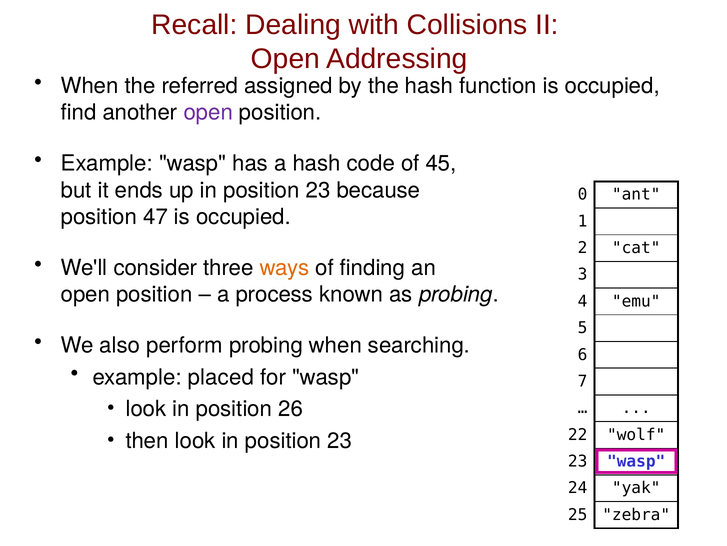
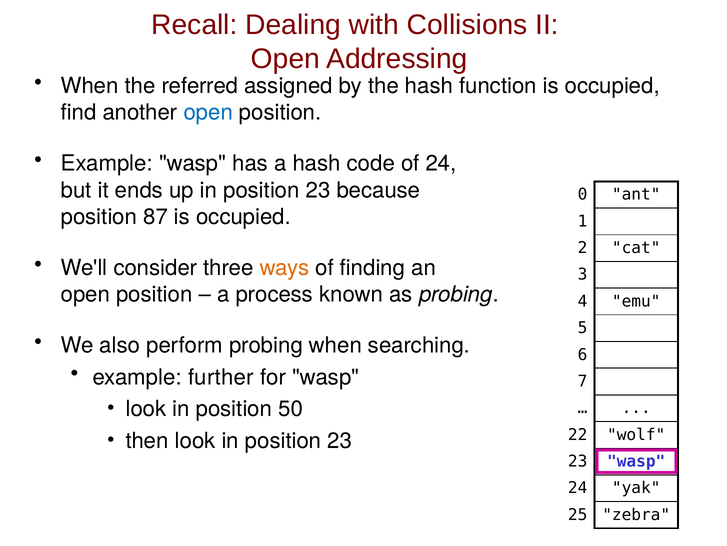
open at (208, 112) colour: purple -> blue
of 45: 45 -> 24
47: 47 -> 87
placed: placed -> further
26: 26 -> 50
